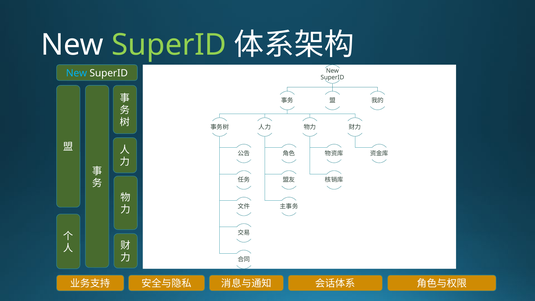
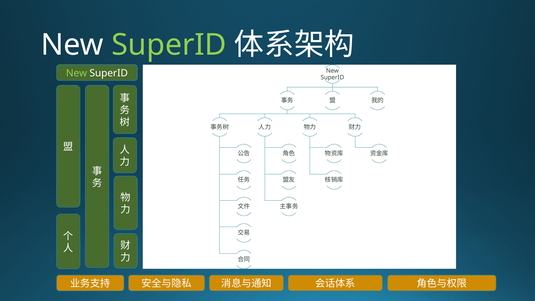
New at (76, 73) colour: light blue -> light green
